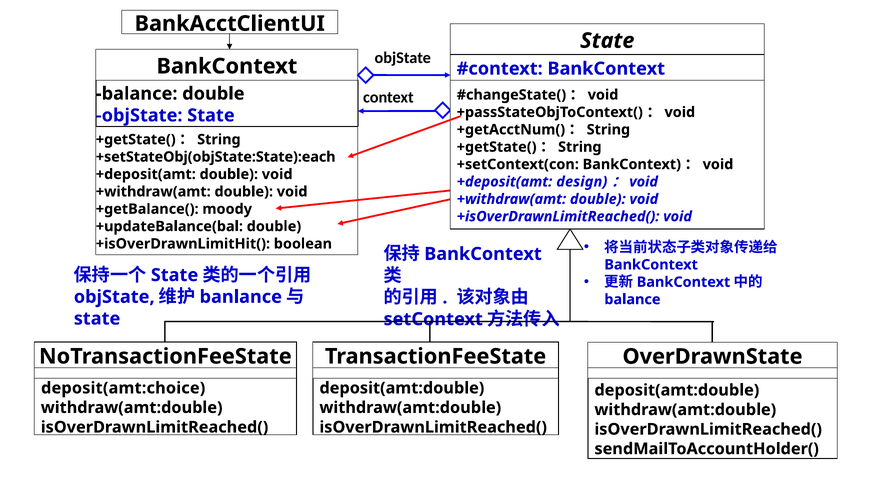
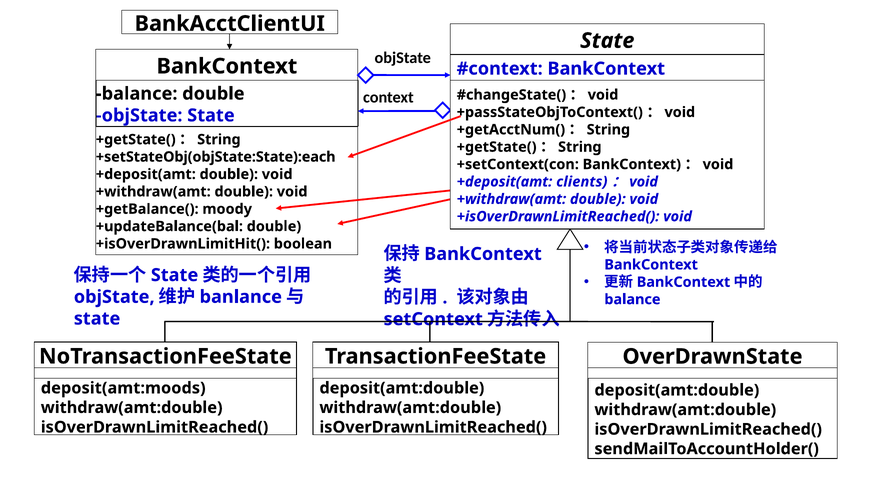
design: design -> clients
deposit(amt:choice: deposit(amt:choice -> deposit(amt:moods
